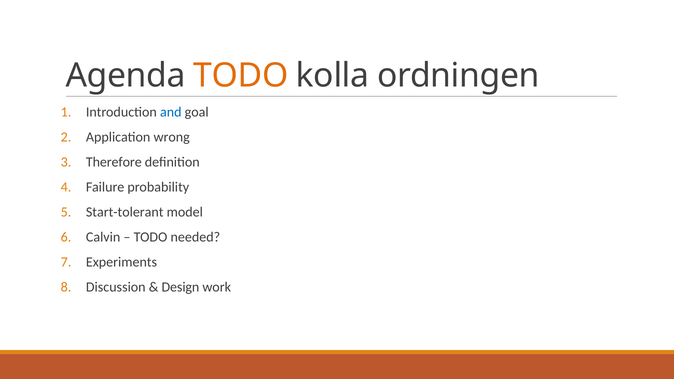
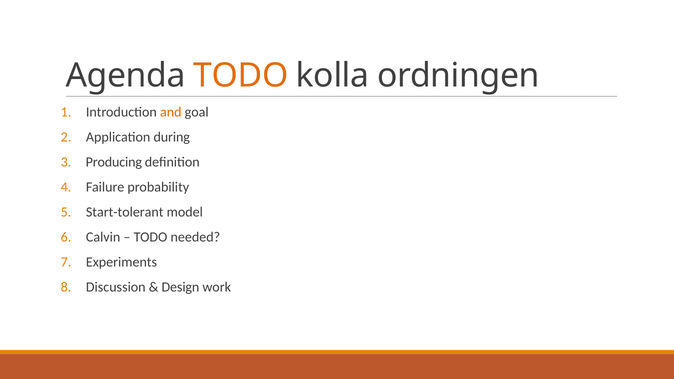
and colour: blue -> orange
wrong: wrong -> during
Therefore: Therefore -> Producing
